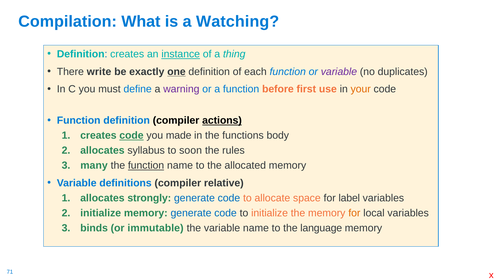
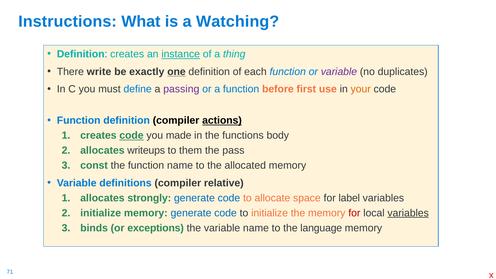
Compilation: Compilation -> Instructions
warning: warning -> passing
syllabus: syllabus -> writeups
soon: soon -> them
rules: rules -> pass
many: many -> const
function at (146, 165) underline: present -> none
for at (354, 213) colour: orange -> red
variables at (408, 213) underline: none -> present
immutable: immutable -> exceptions
